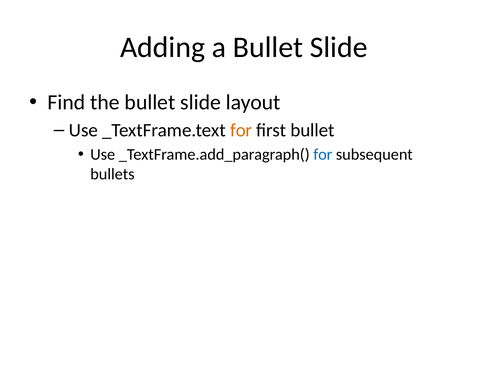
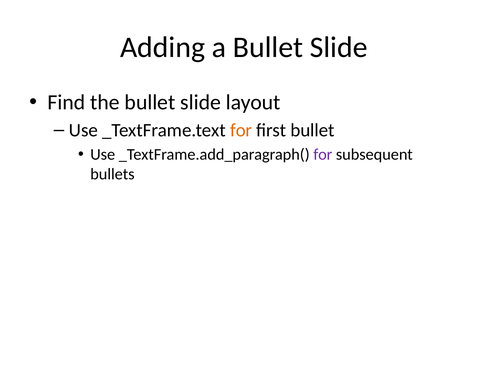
for at (323, 155) colour: blue -> purple
